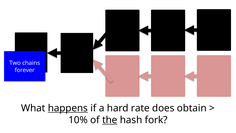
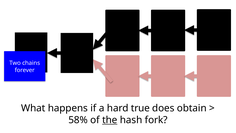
happens underline: present -> none
rate: rate -> true
10%: 10% -> 58%
